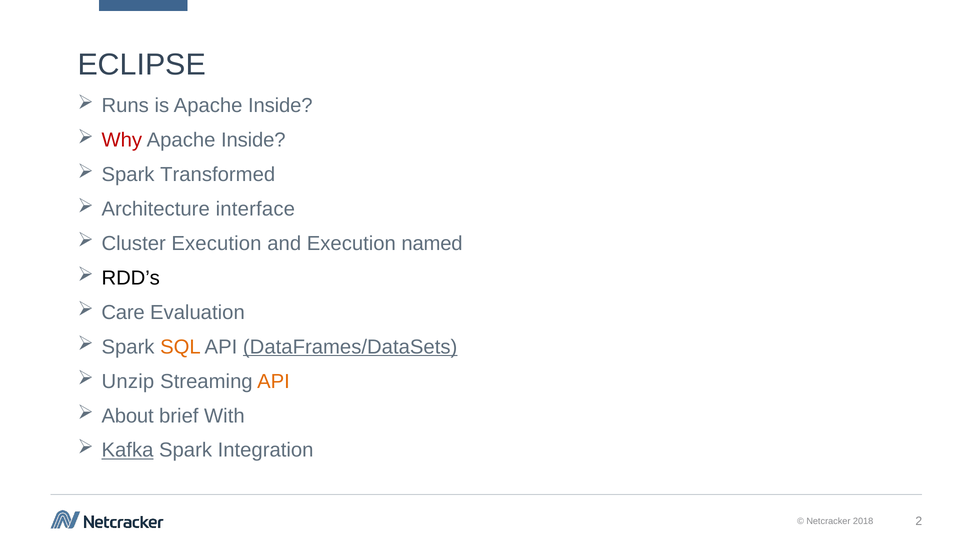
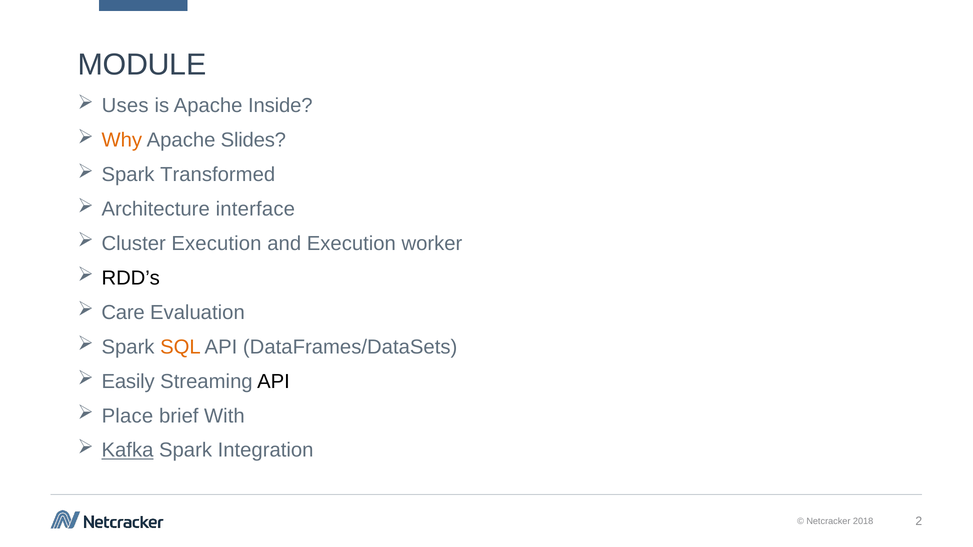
ECLIPSE: ECLIPSE -> MODULE
Runs: Runs -> Uses
Why colour: red -> orange
Inside at (253, 140): Inside -> Slides
named: named -> worker
DataFrames/DataSets underline: present -> none
Unzip: Unzip -> Easily
API at (274, 382) colour: orange -> black
About: About -> Place
